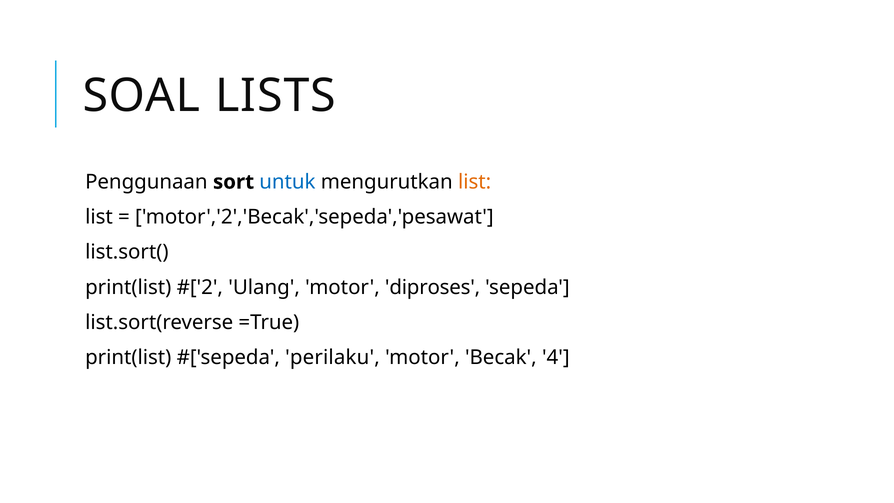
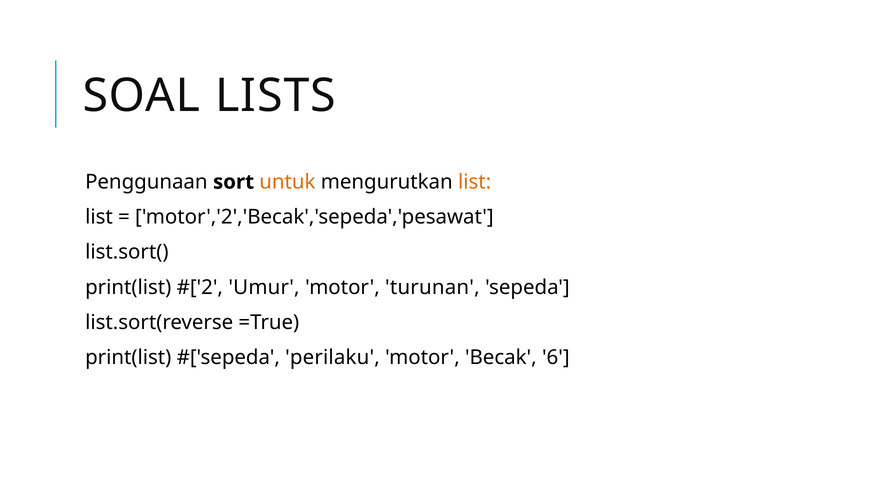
untuk colour: blue -> orange
Ulang: Ulang -> Umur
diproses: diproses -> turunan
4: 4 -> 6
